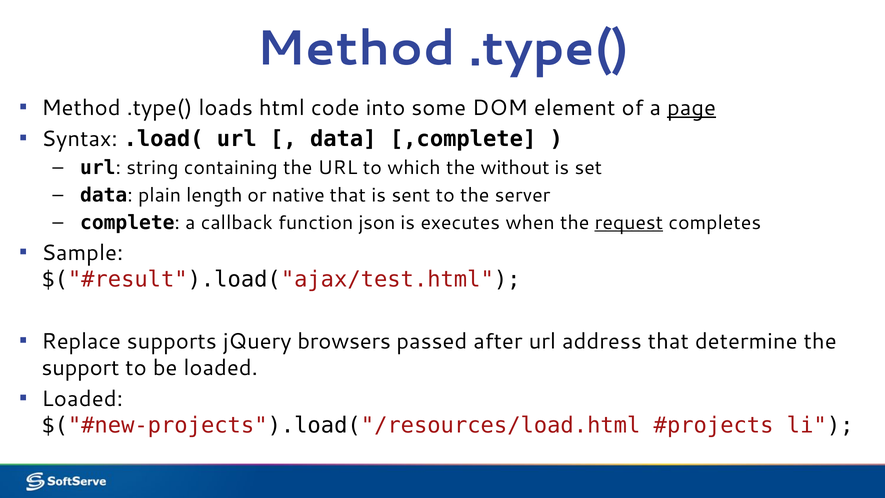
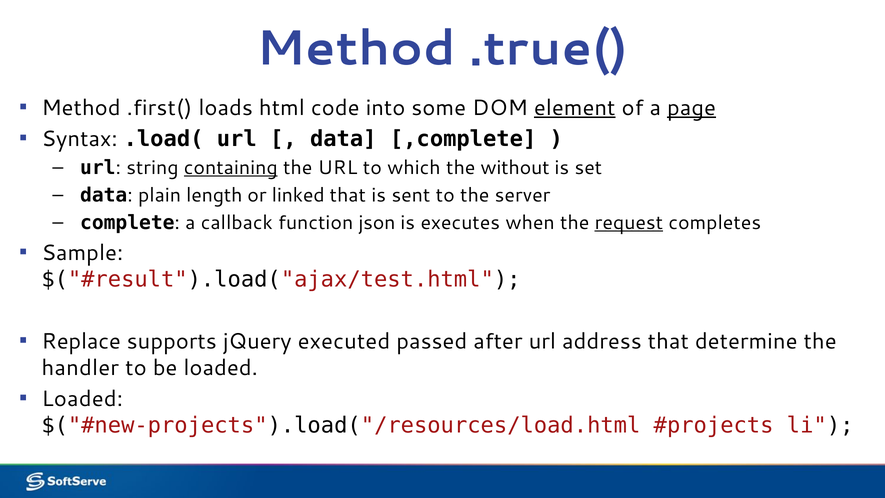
.type( at (549, 48): .type( -> .true(
.type( at (160, 108): .type( -> .first(
element underline: none -> present
containing underline: none -> present
native: native -> linked
browsers: browsers -> executed
support: support -> handler
